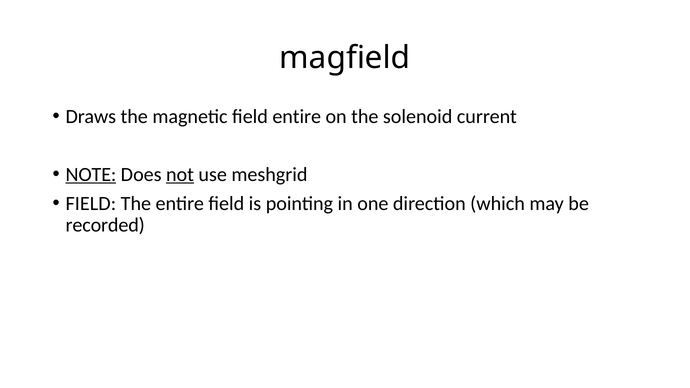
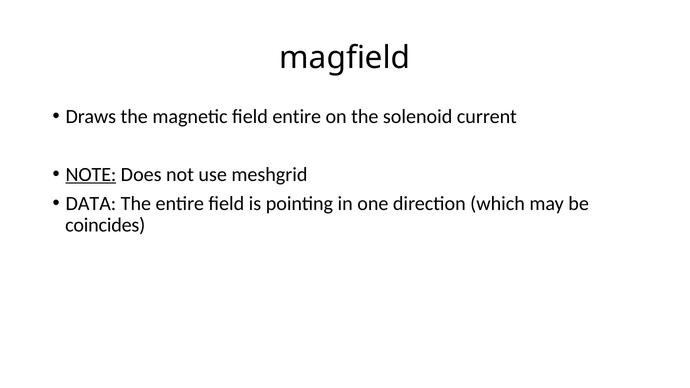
not underline: present -> none
FIELD at (91, 203): FIELD -> DATA
recorded: recorded -> coincides
